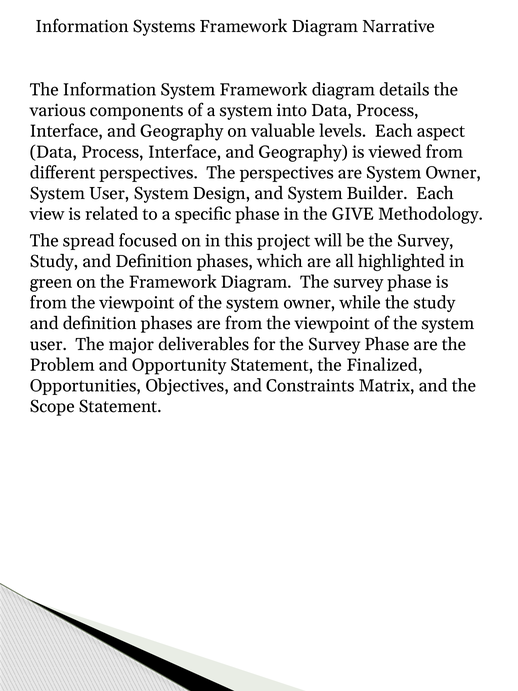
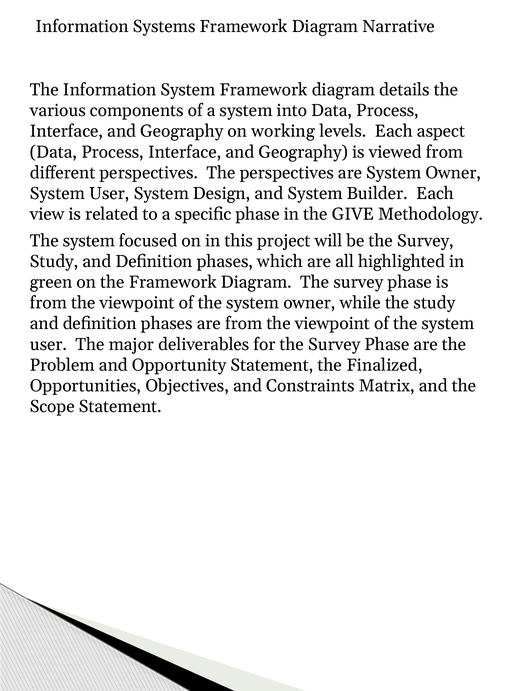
valuable: valuable -> working
spread at (89, 241): spread -> system
